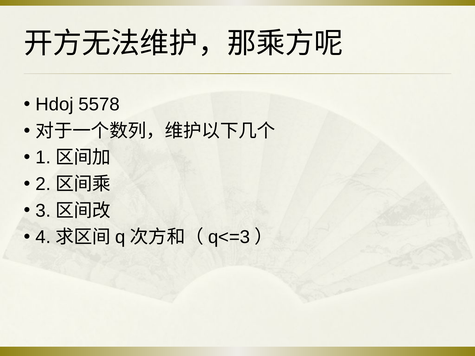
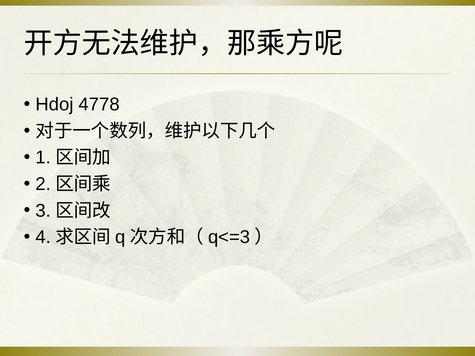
5578: 5578 -> 4778
